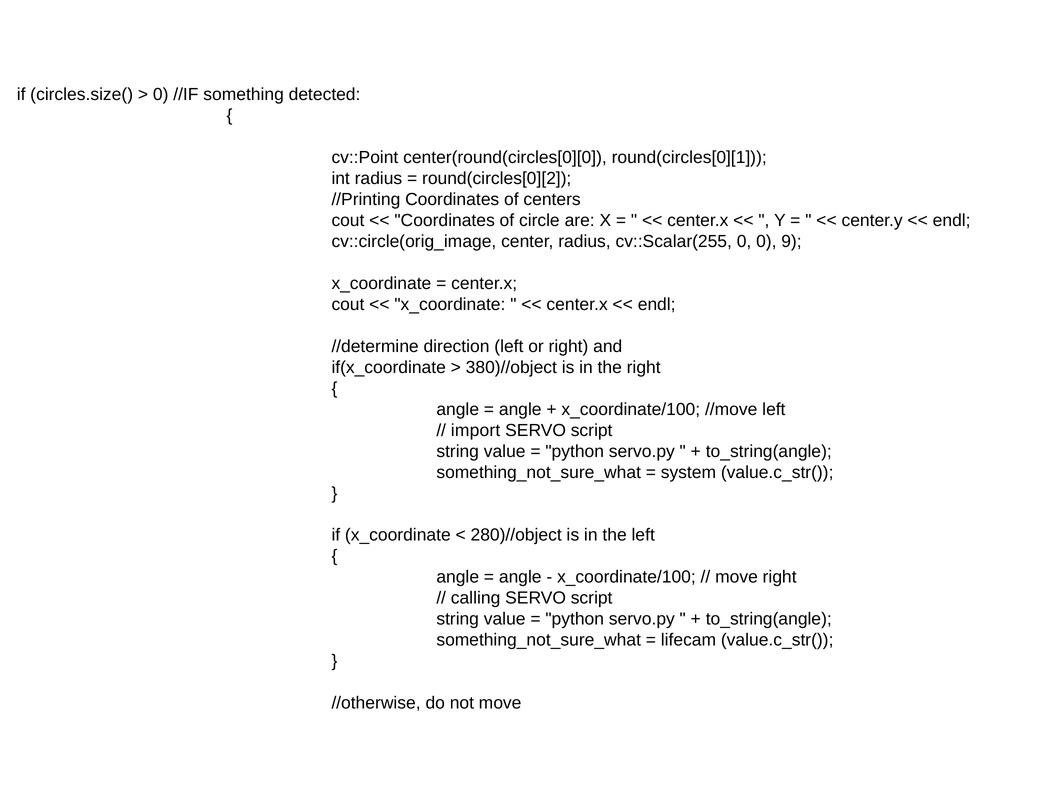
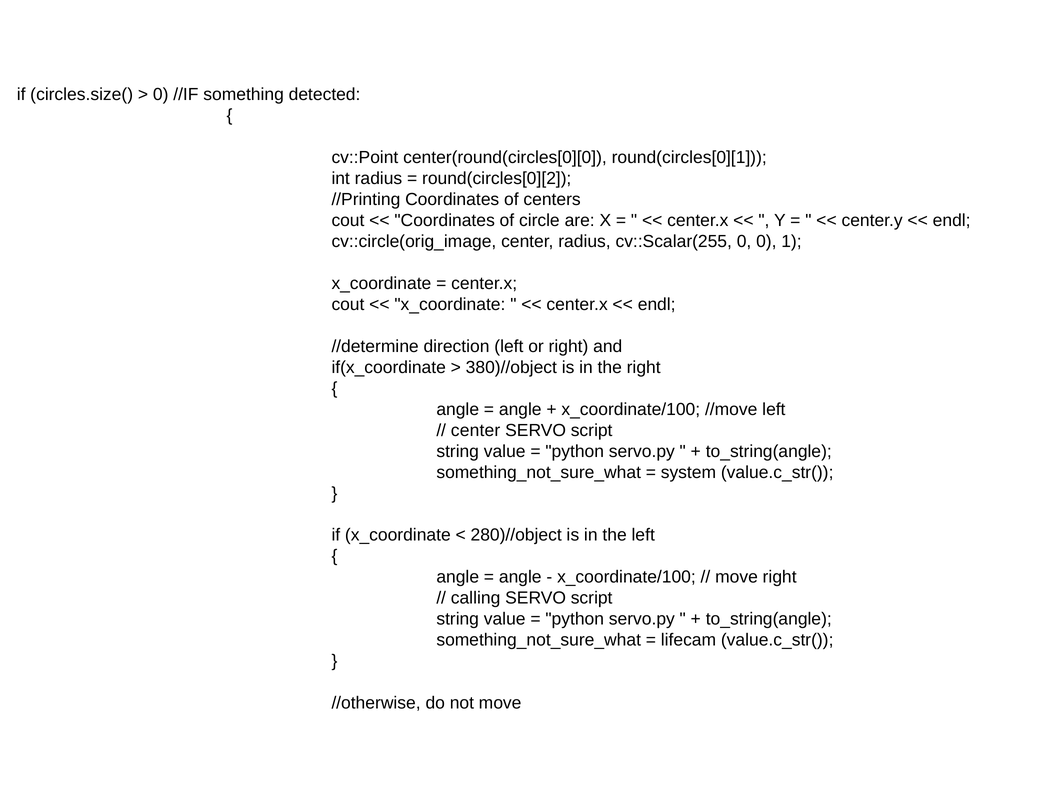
9: 9 -> 1
import at (476, 430): import -> center
